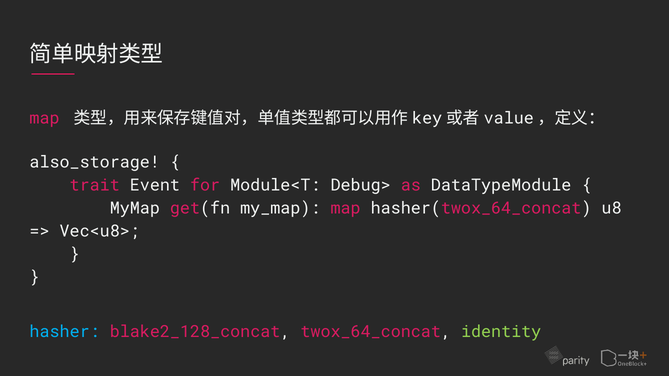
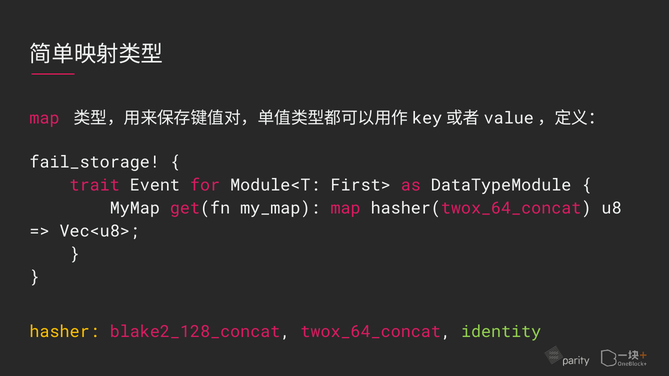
also_storage: also_storage -> fail_storage
Debug>: Debug> -> First>
hasher colour: light blue -> yellow
